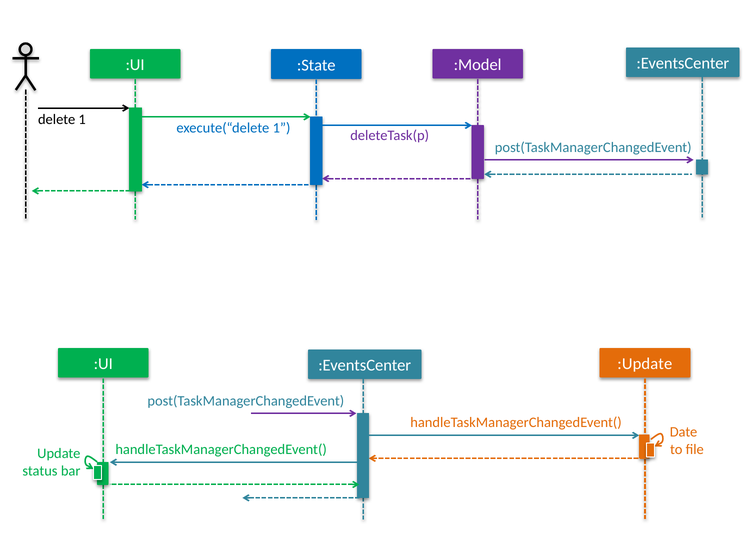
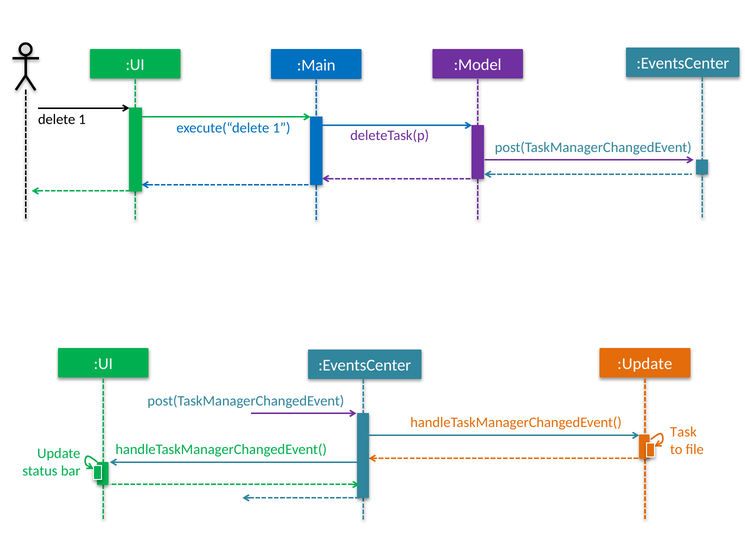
:State: :State -> :Main
Date: Date -> Task
